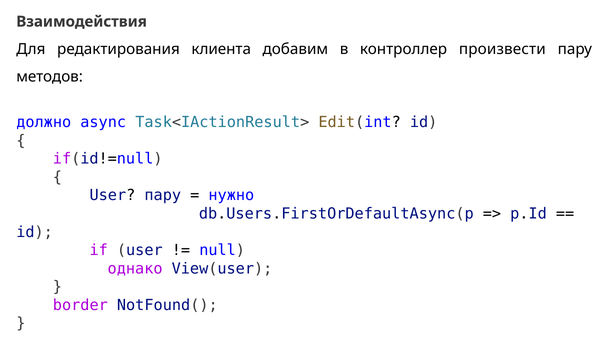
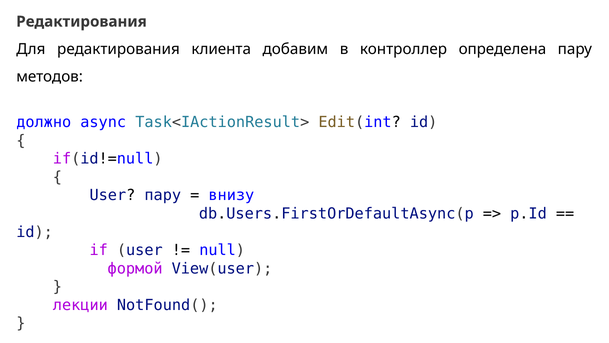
Взаимодействия at (82, 22): Взаимодействия -> Редактирования
произвести: произвести -> определена
нужно: нужно -> внизу
однако: однако -> формой
border: border -> лекции
